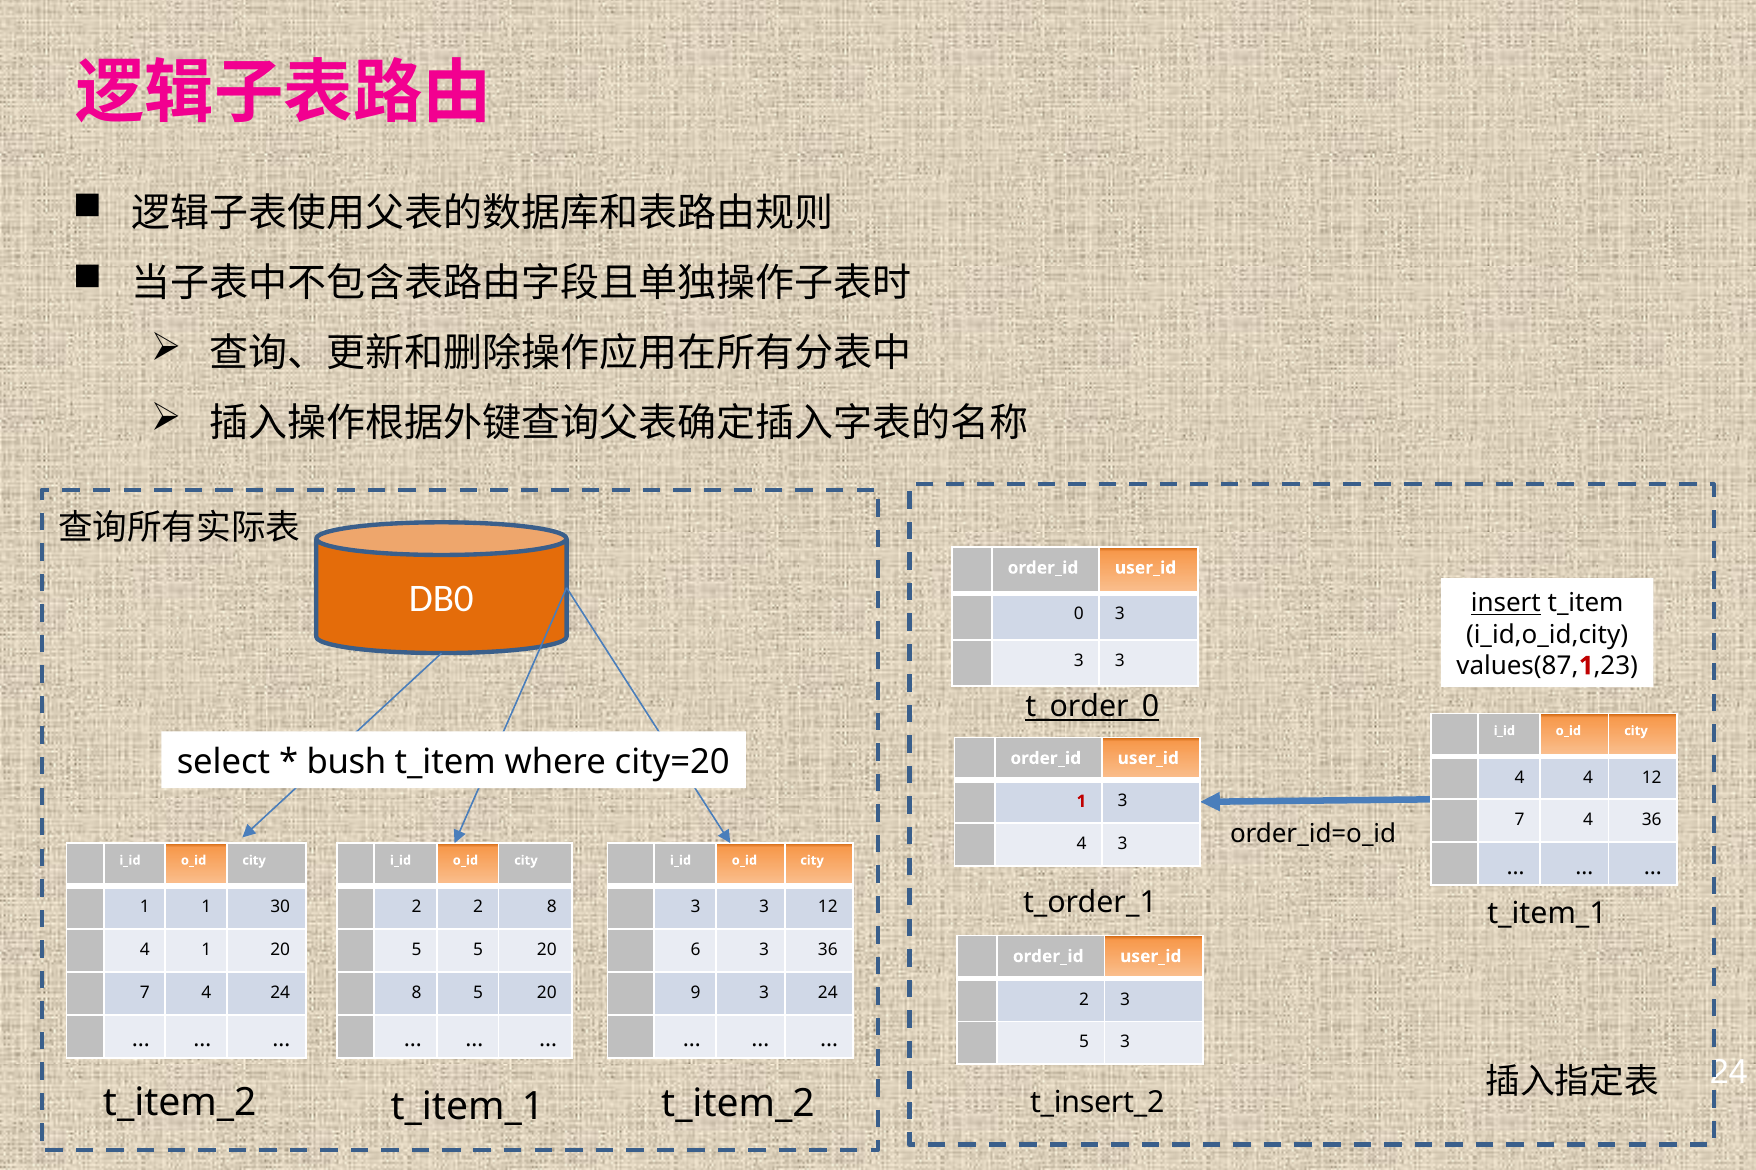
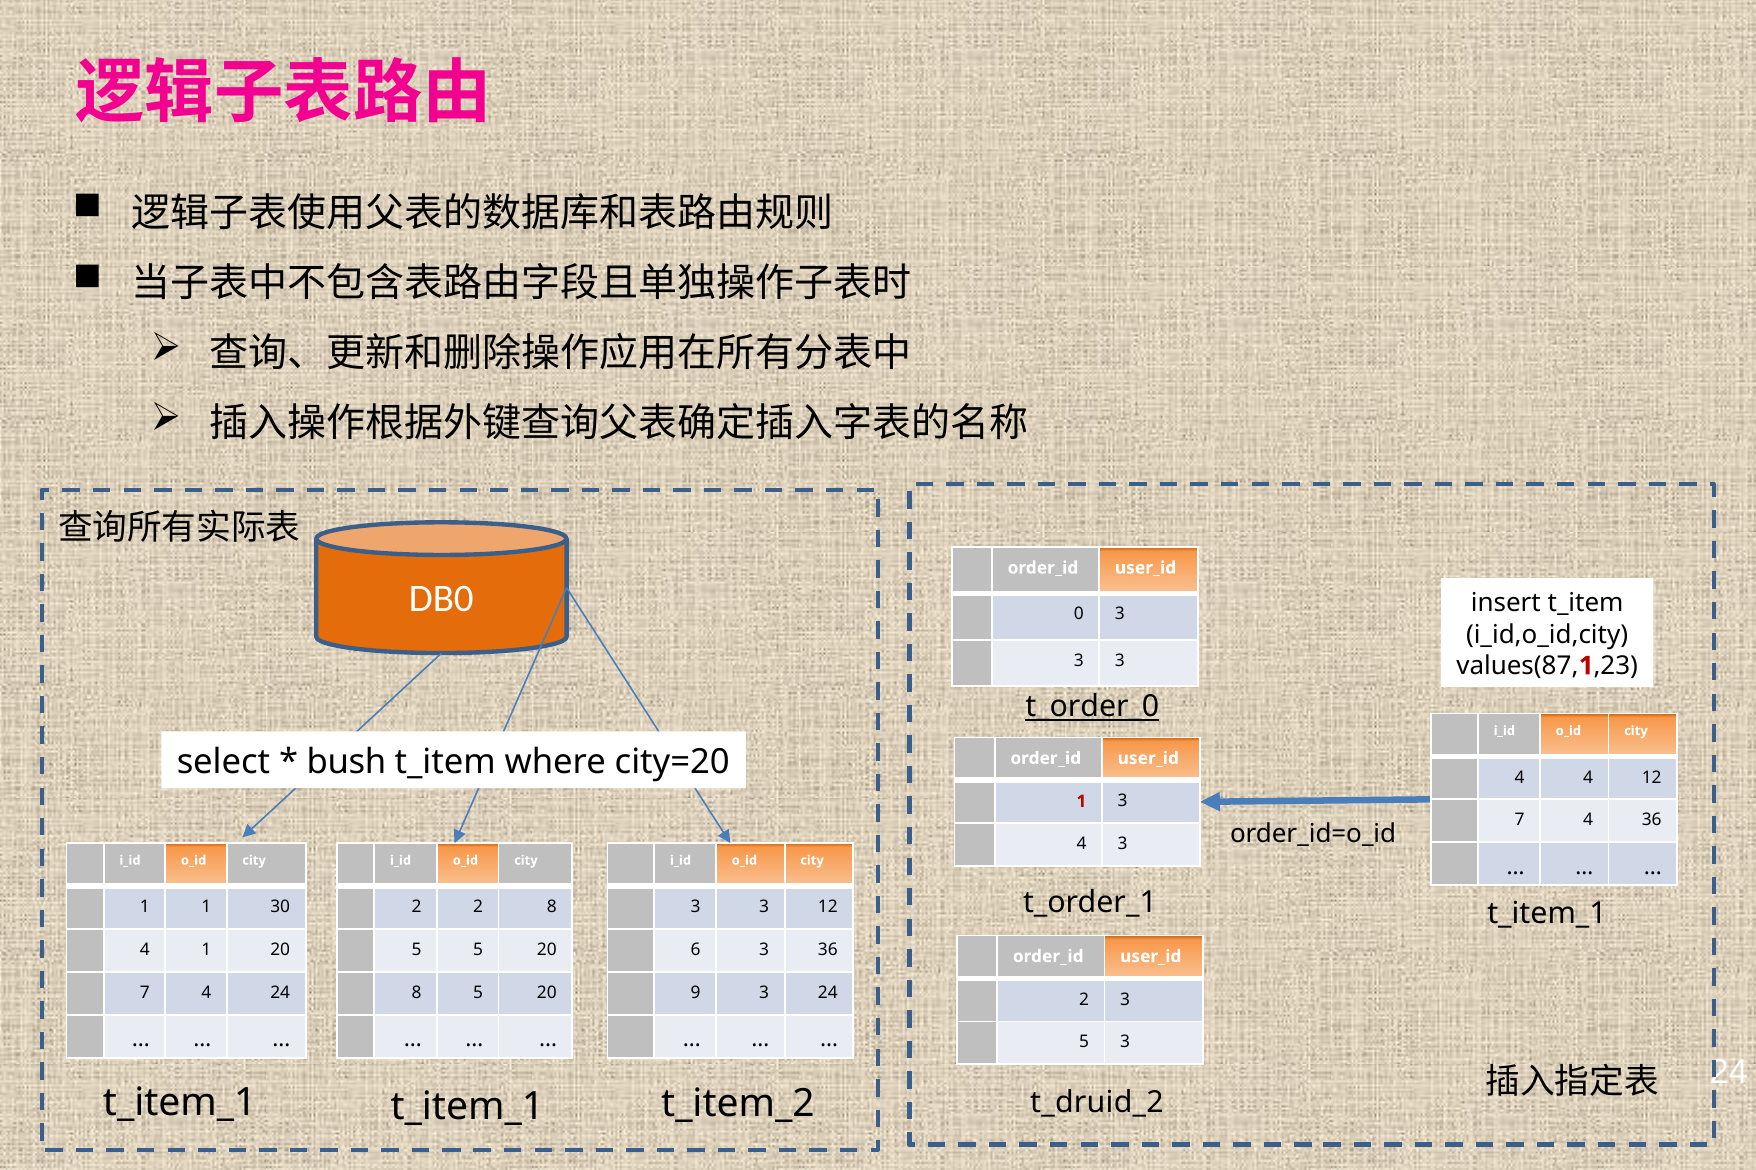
insert underline: present -> none
t_item_2 at (180, 1103): t_item_2 -> t_item_1
t_insert_2: t_insert_2 -> t_druid_2
